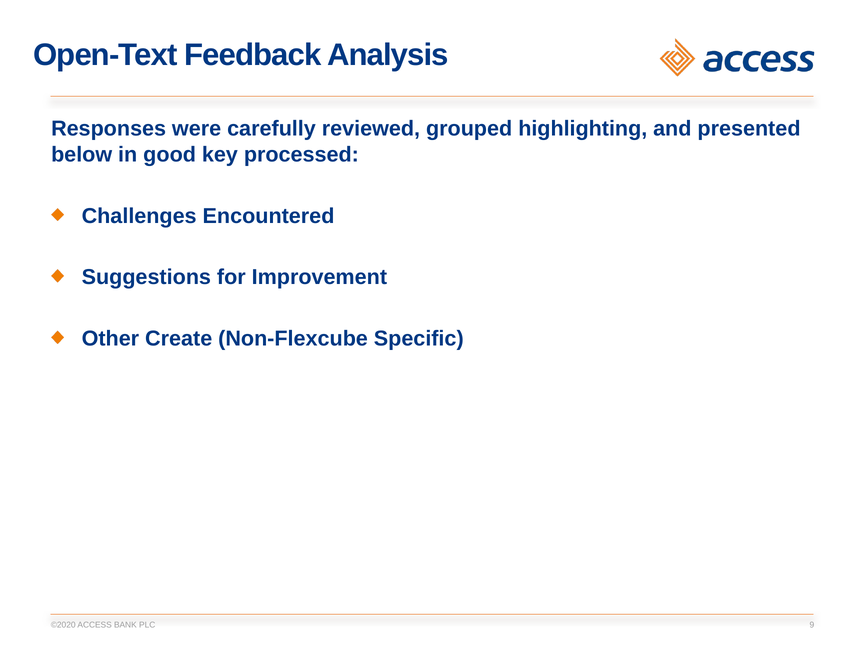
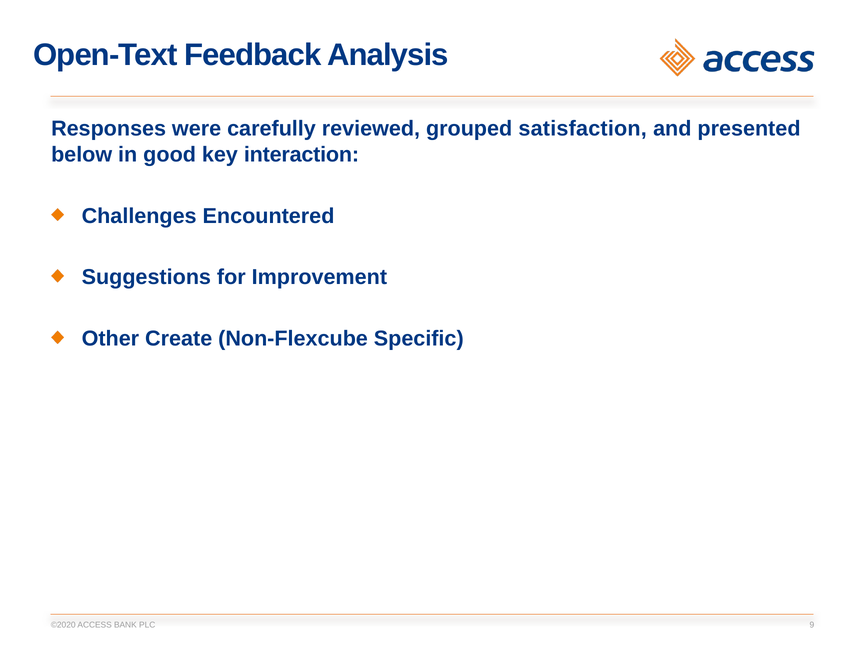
highlighting: highlighting -> satisfaction
processed: processed -> interaction
